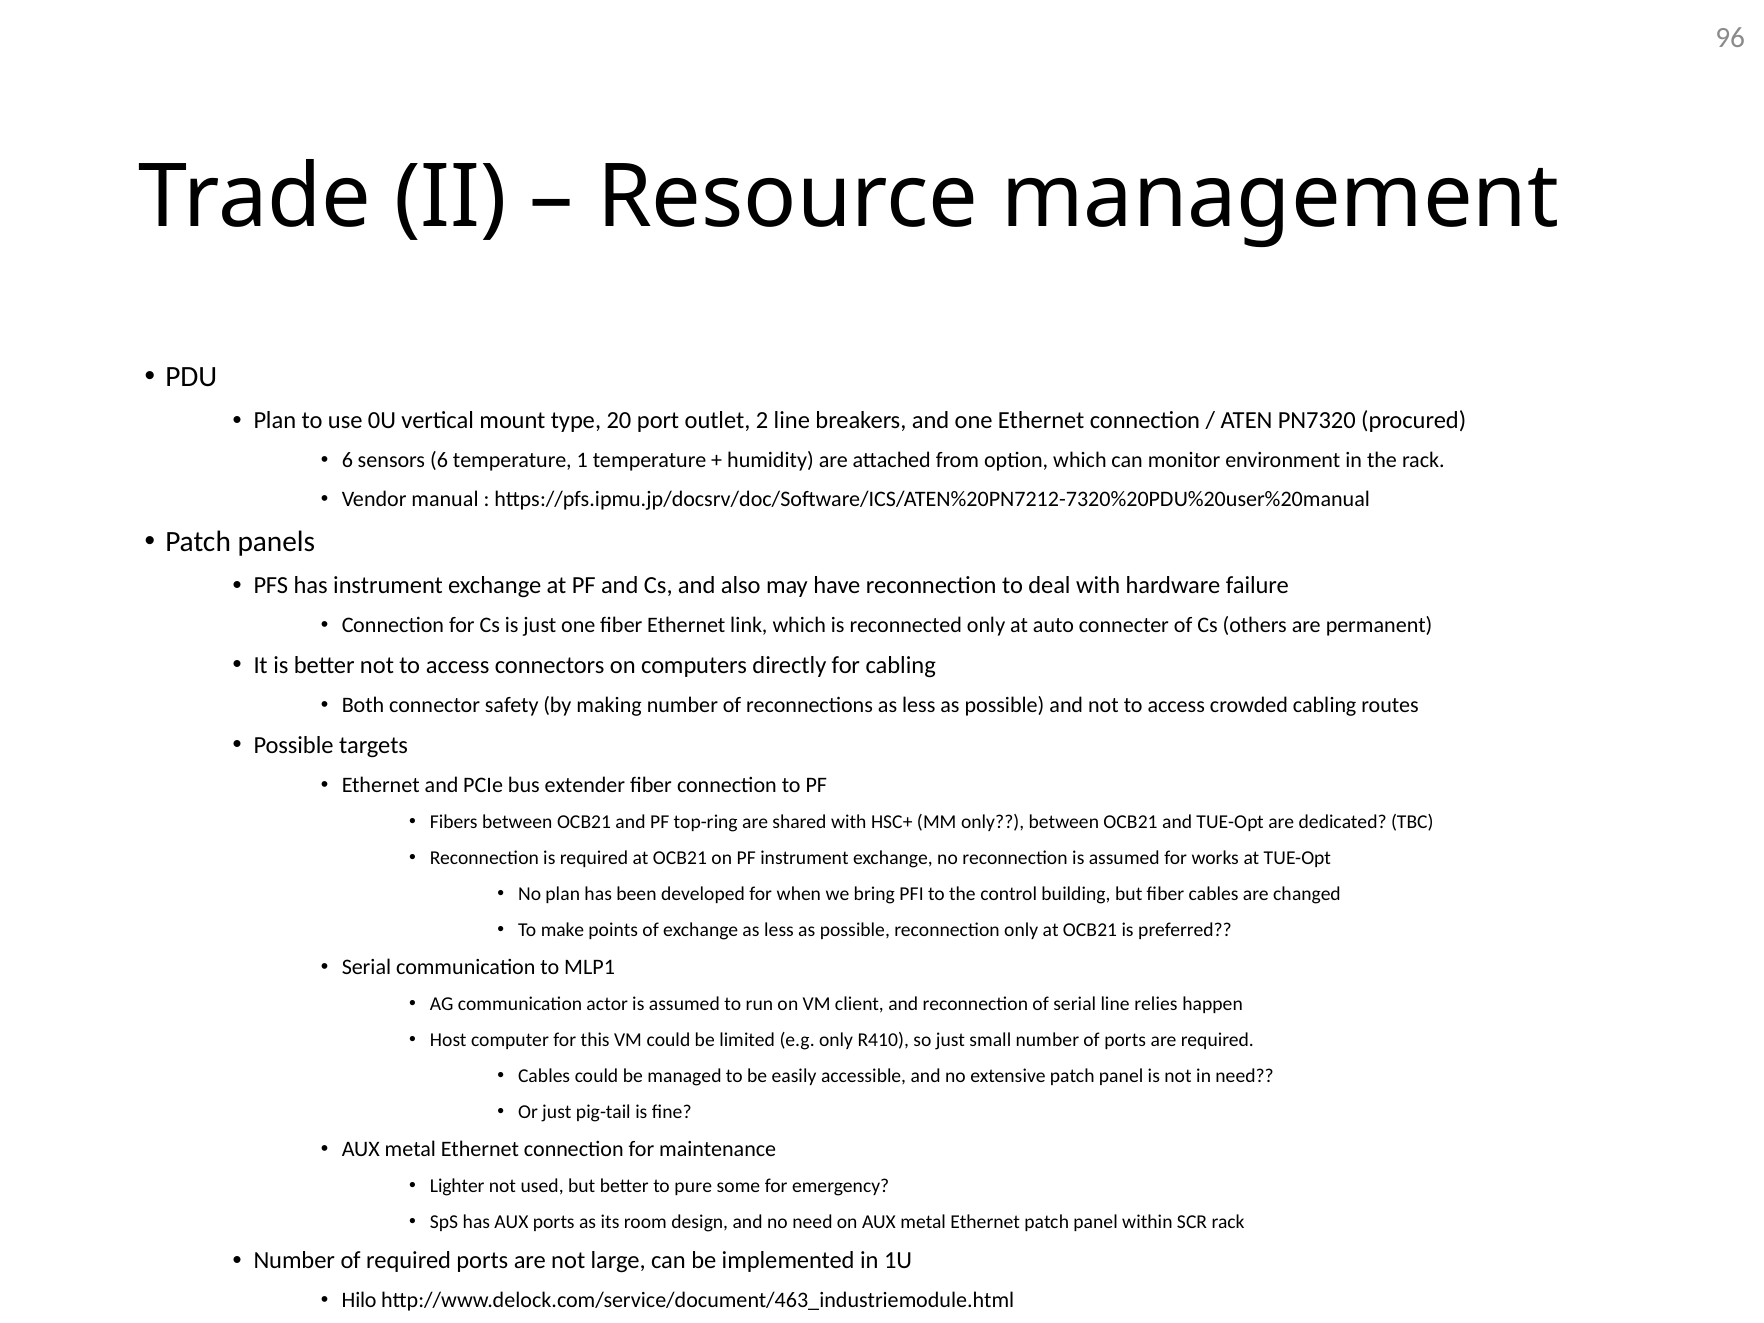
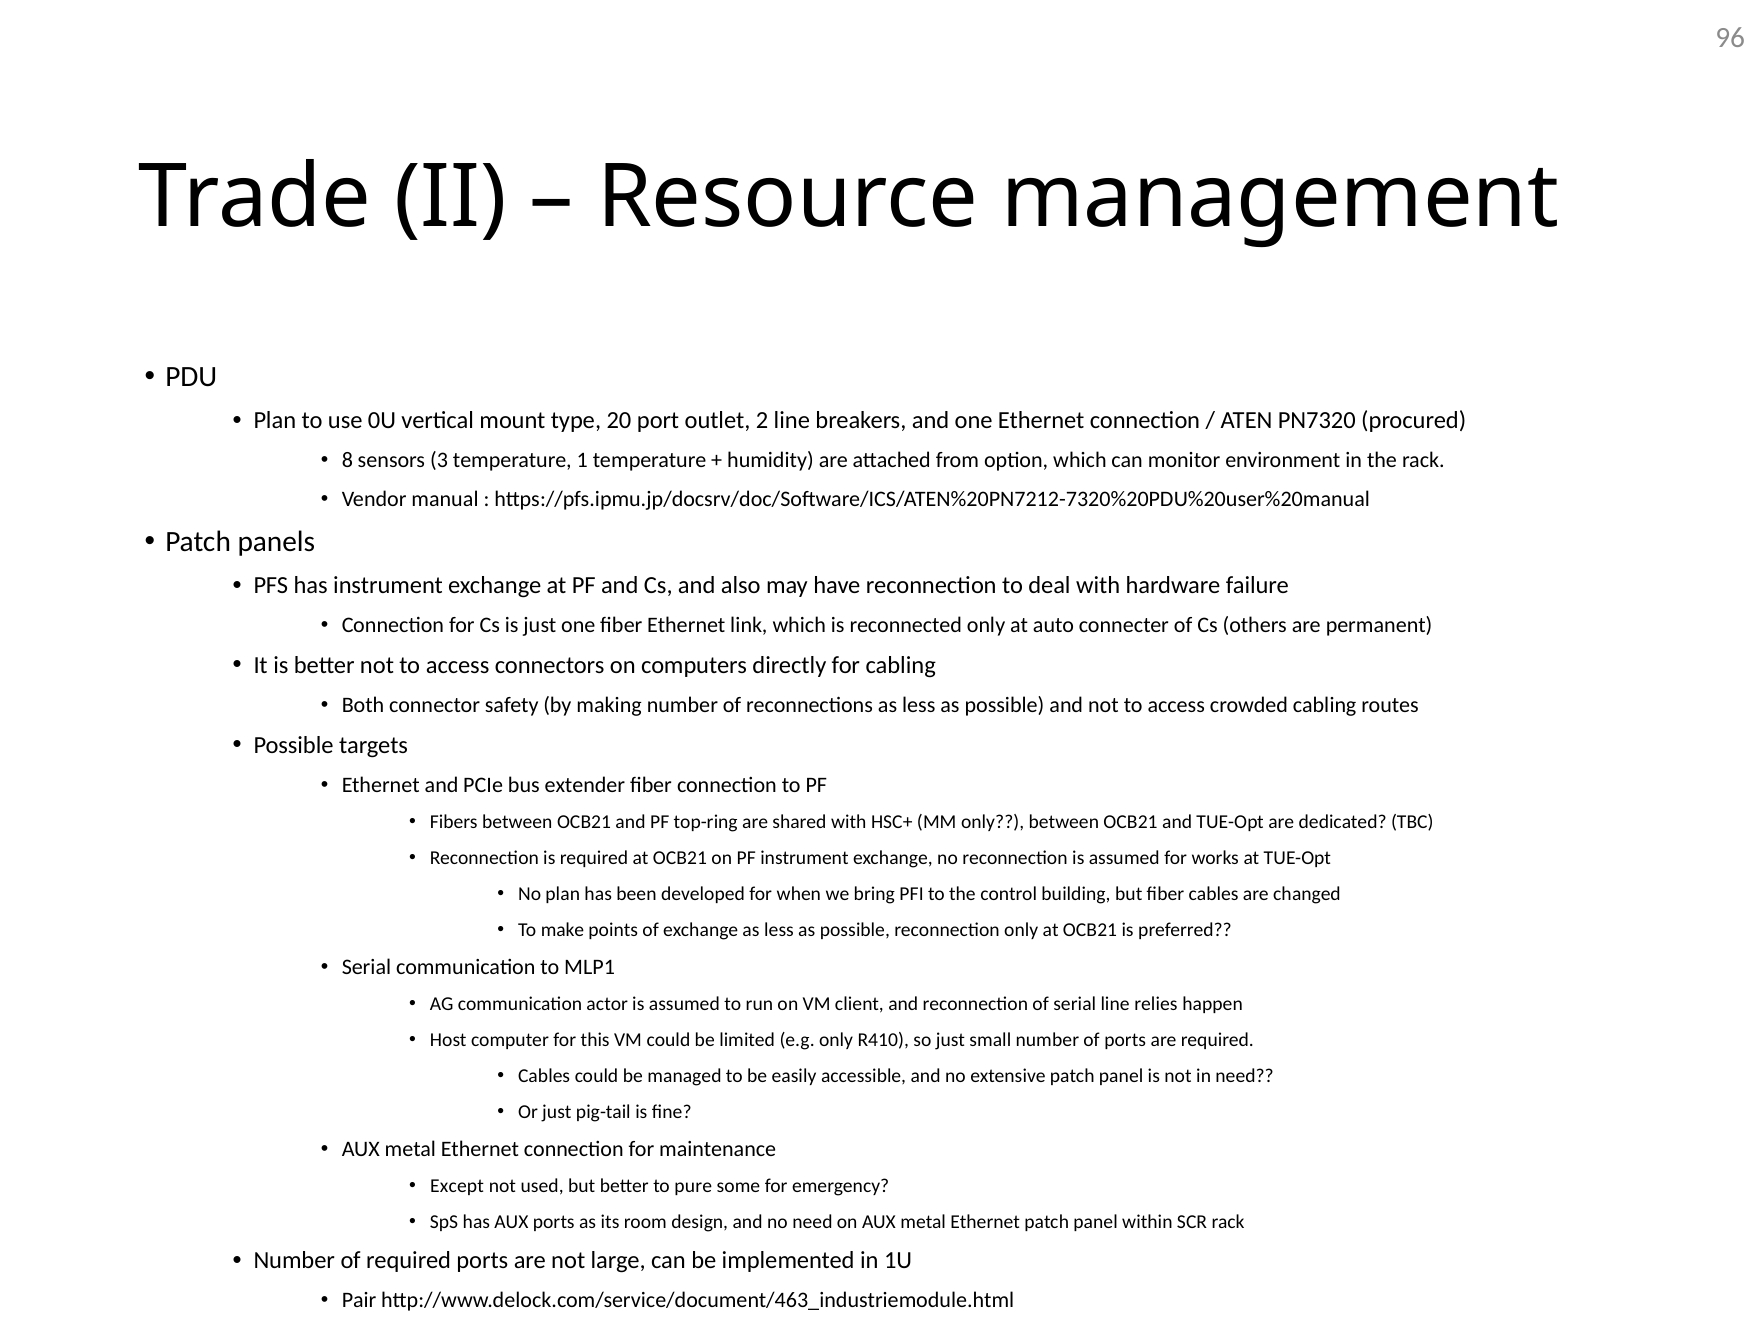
6 at (347, 461): 6 -> 8
sensors 6: 6 -> 3
Lighter: Lighter -> Except
Hilo: Hilo -> Pair
